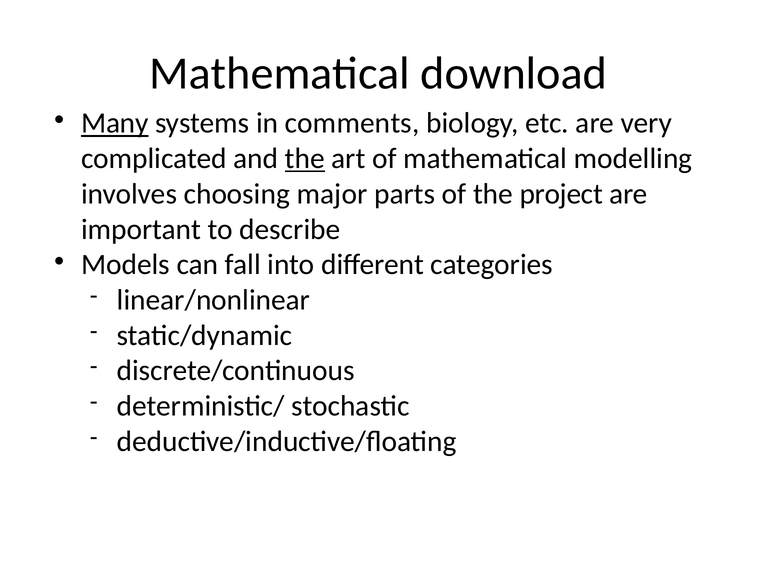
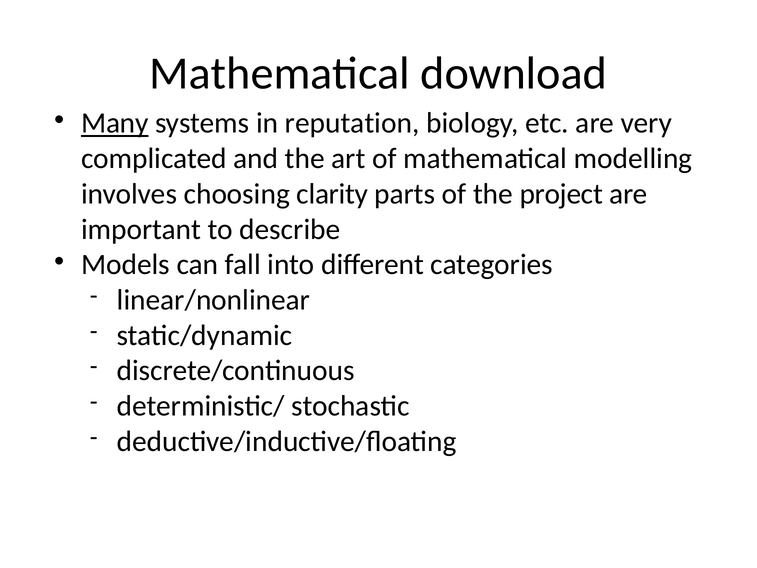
comments: comments -> reputation
the at (305, 158) underline: present -> none
major: major -> clarity
